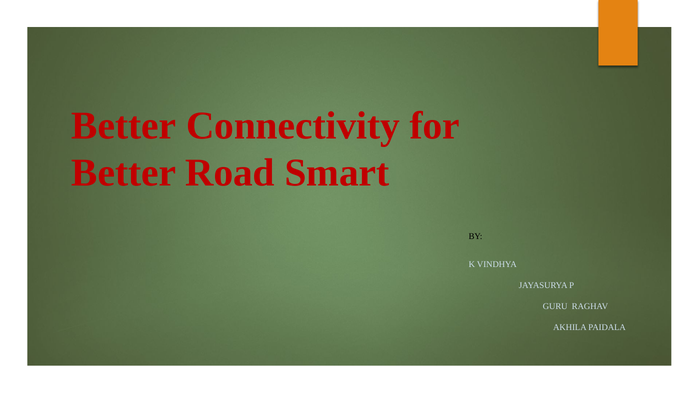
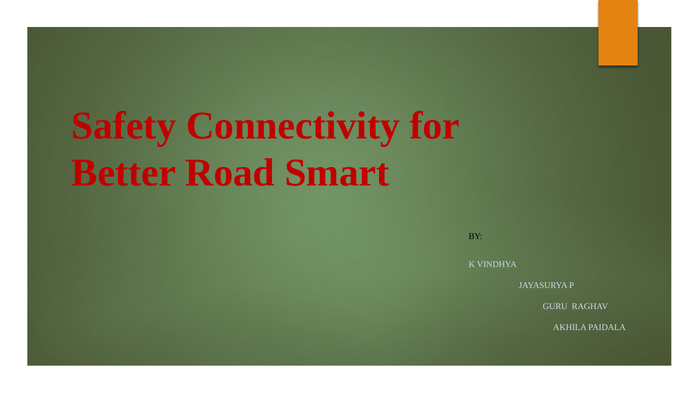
Better at (124, 126): Better -> Safety
